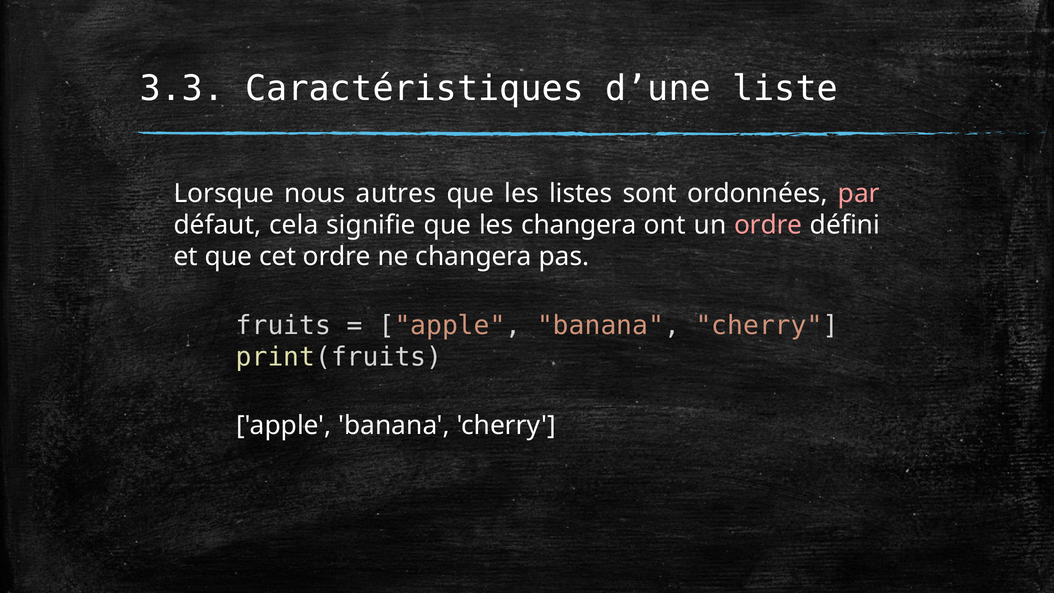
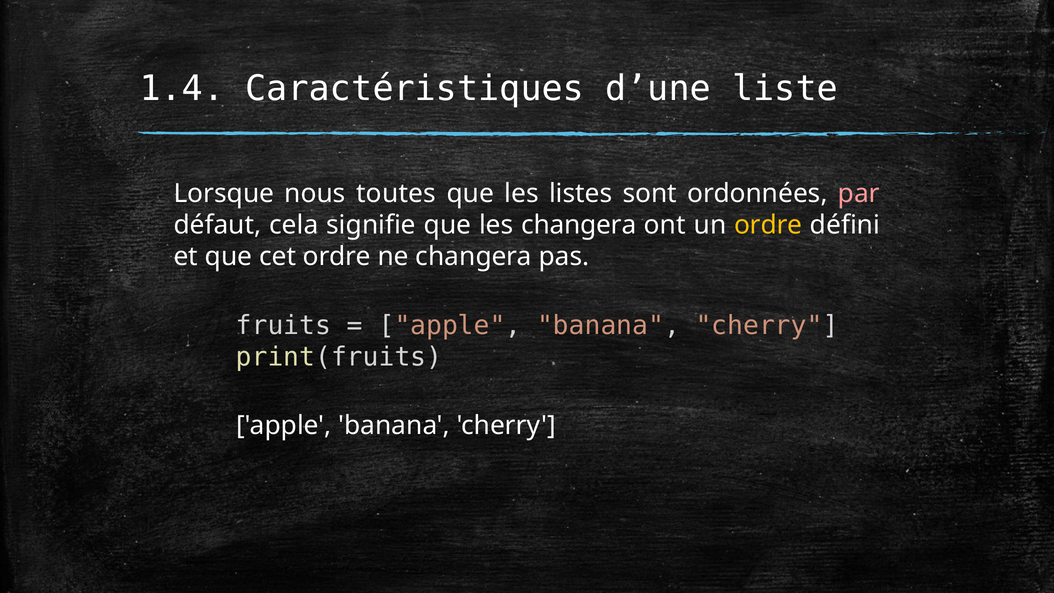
3.3: 3.3 -> 1.4
autres: autres -> toutes
ordre at (768, 225) colour: pink -> yellow
